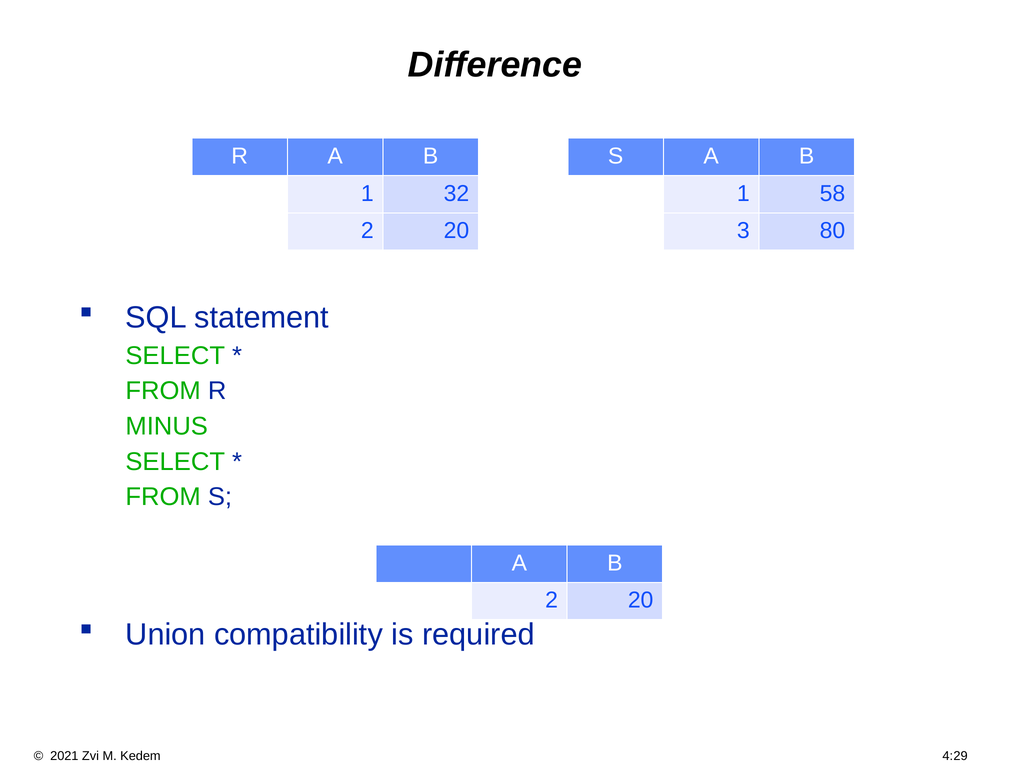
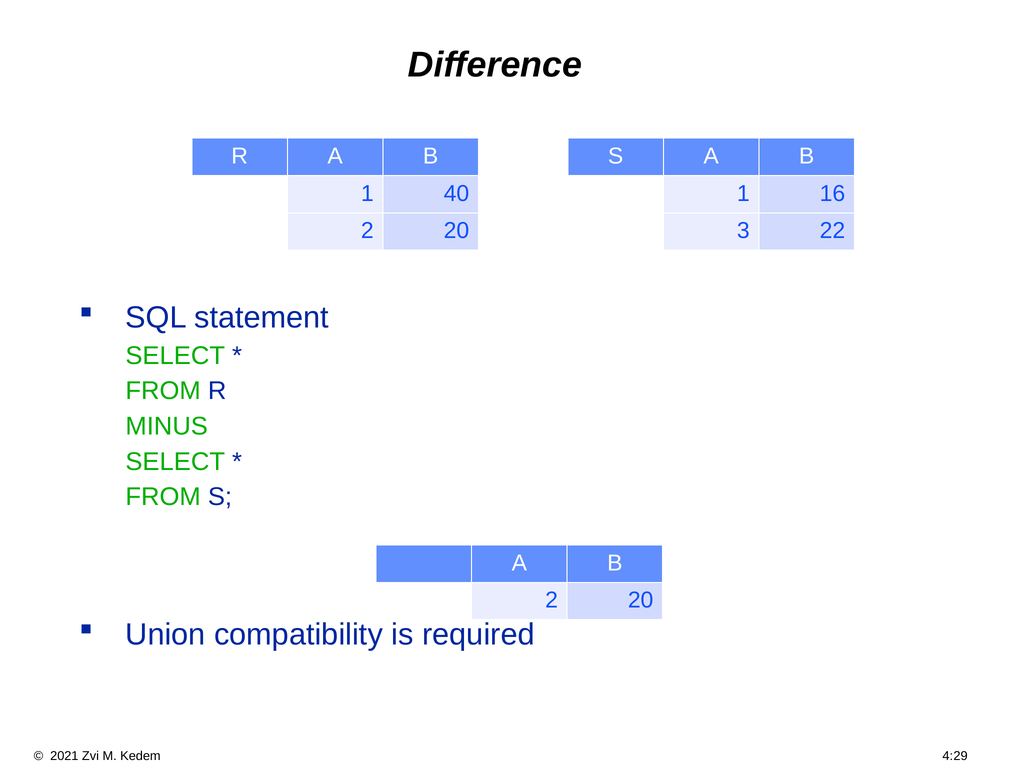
32: 32 -> 40
58: 58 -> 16
80: 80 -> 22
